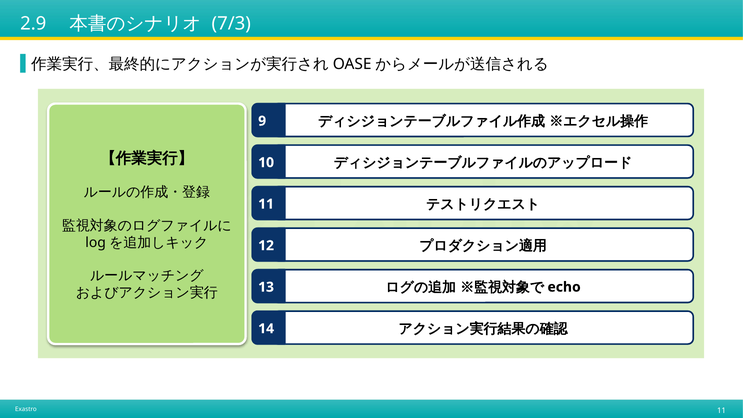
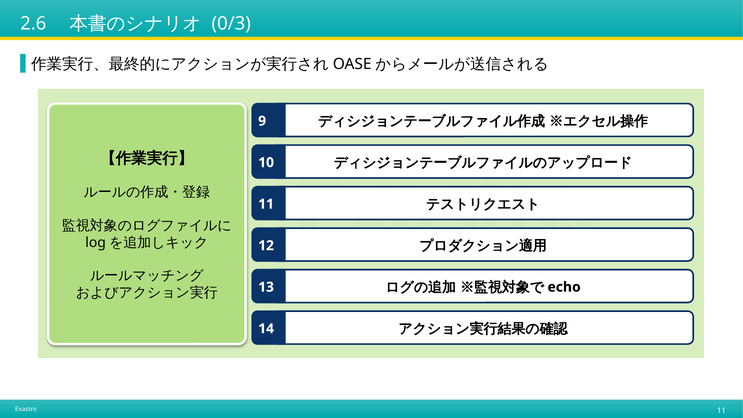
2.9: 2.9 -> 2.6
7/3: 7/3 -> 0/3
